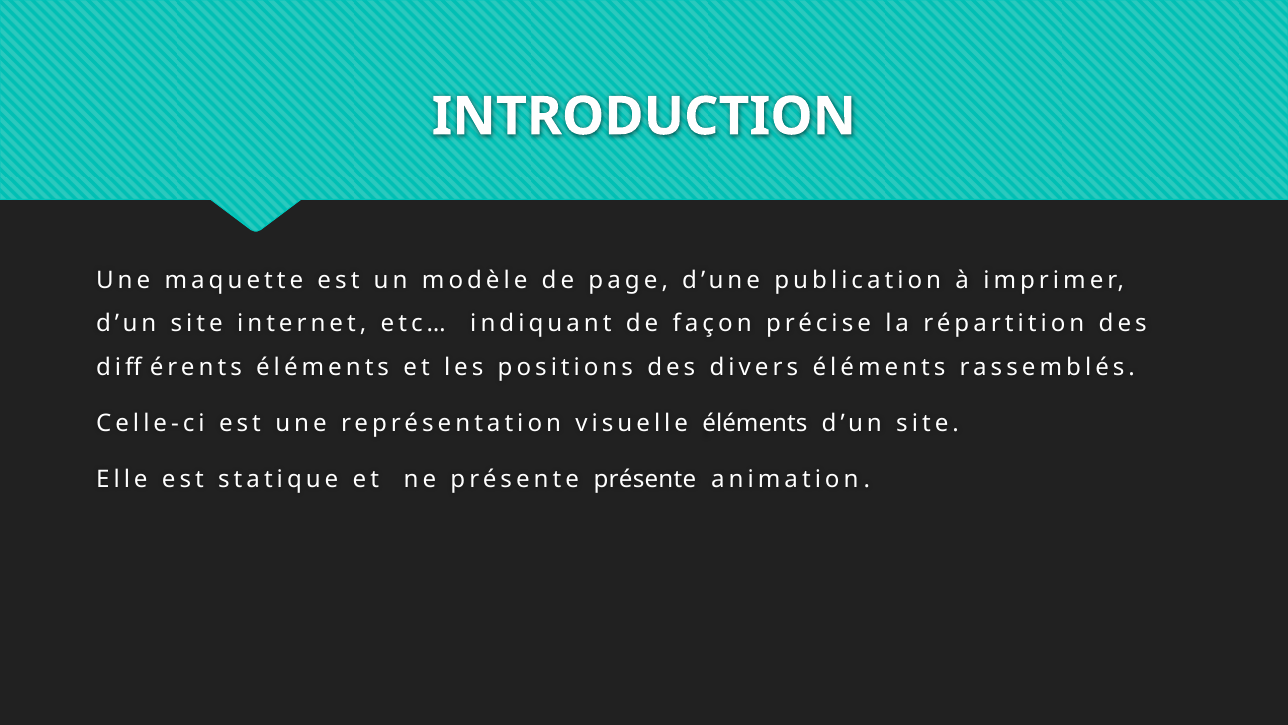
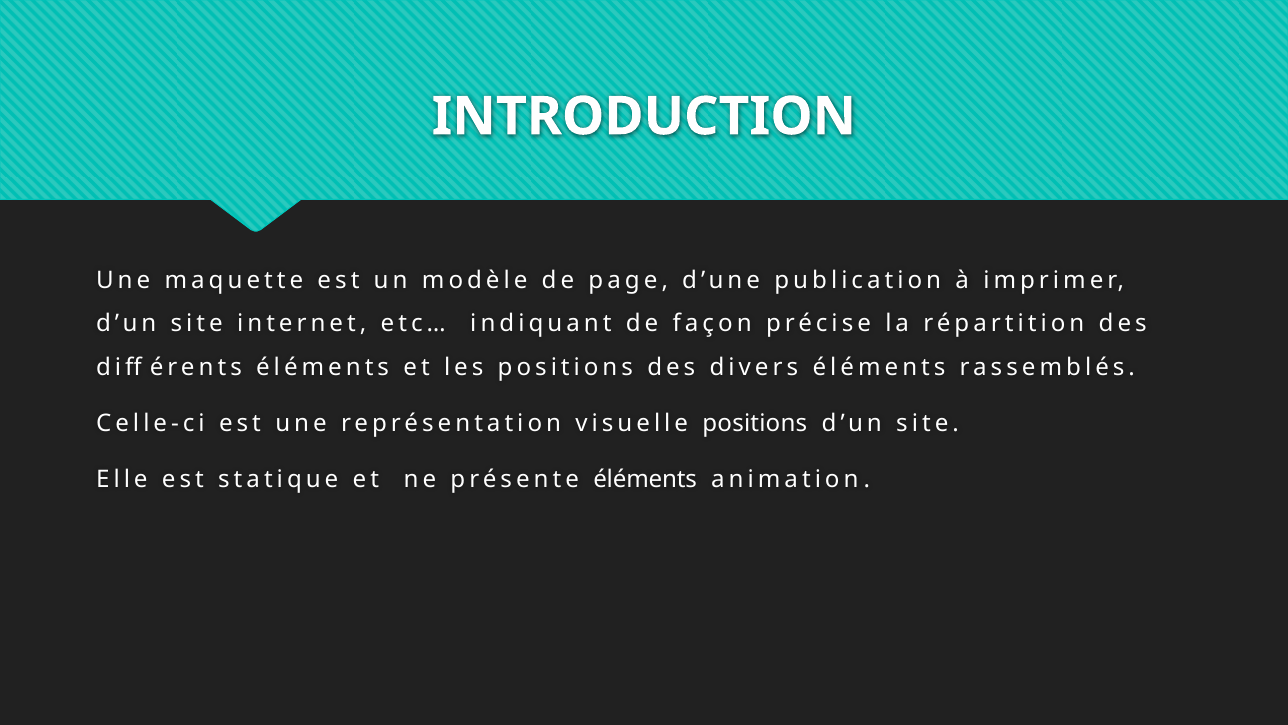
visuelle éléments: éléments -> positions
présente présente: présente -> éléments
